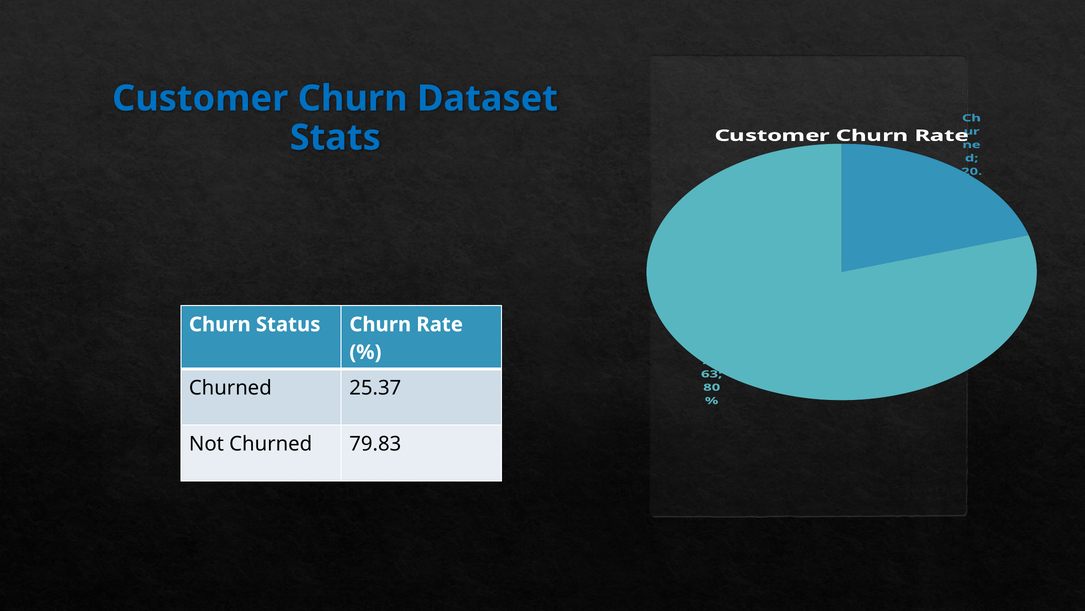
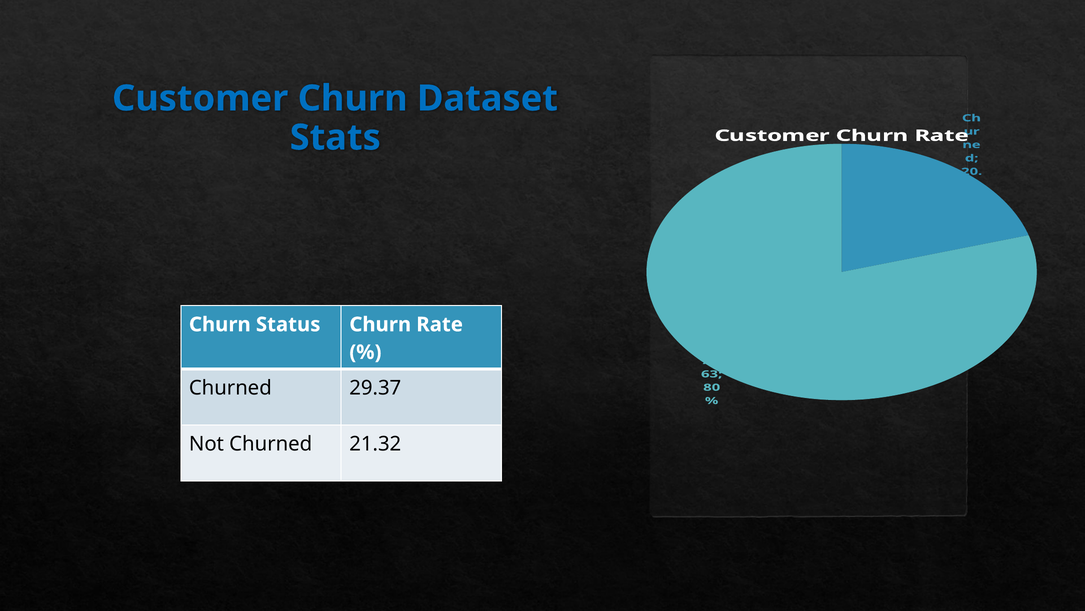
25.37: 25.37 -> 29.37
79.83: 79.83 -> 21.32
